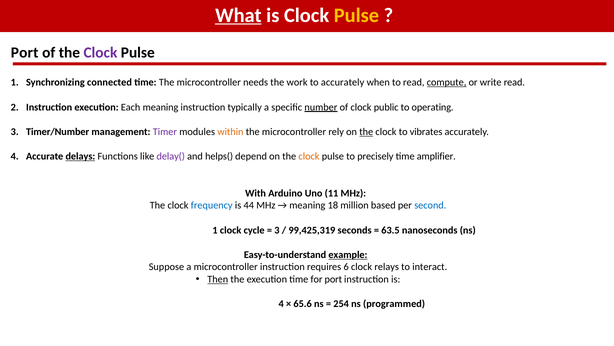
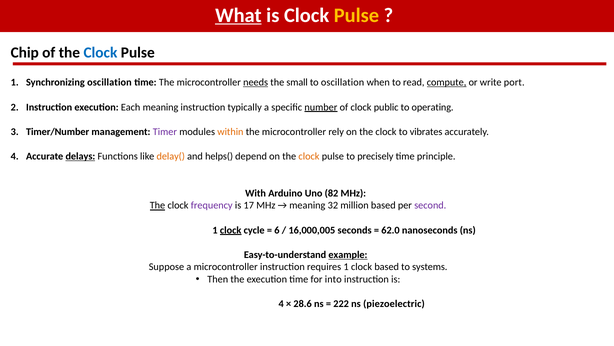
Port at (25, 52): Port -> Chip
Clock at (100, 52) colour: purple -> blue
Synchronizing connected: connected -> oscillation
needs underline: none -> present
work: work -> small
to accurately: accurately -> oscillation
write read: read -> port
the at (366, 131) underline: present -> none
delay( colour: purple -> orange
amplifier: amplifier -> principle
11: 11 -> 82
The at (157, 205) underline: none -> present
frequency colour: blue -> purple
44: 44 -> 17
18: 18 -> 32
second colour: blue -> purple
clock at (231, 230) underline: none -> present
3 at (277, 230): 3 -> 6
99,425,319: 99,425,319 -> 16,000,005
63.5: 63.5 -> 62.0
requires 6: 6 -> 1
clock relays: relays -> based
interact: interact -> systems
Then underline: present -> none
for port: port -> into
65.6: 65.6 -> 28.6
254: 254 -> 222
programmed: programmed -> piezoelectric
